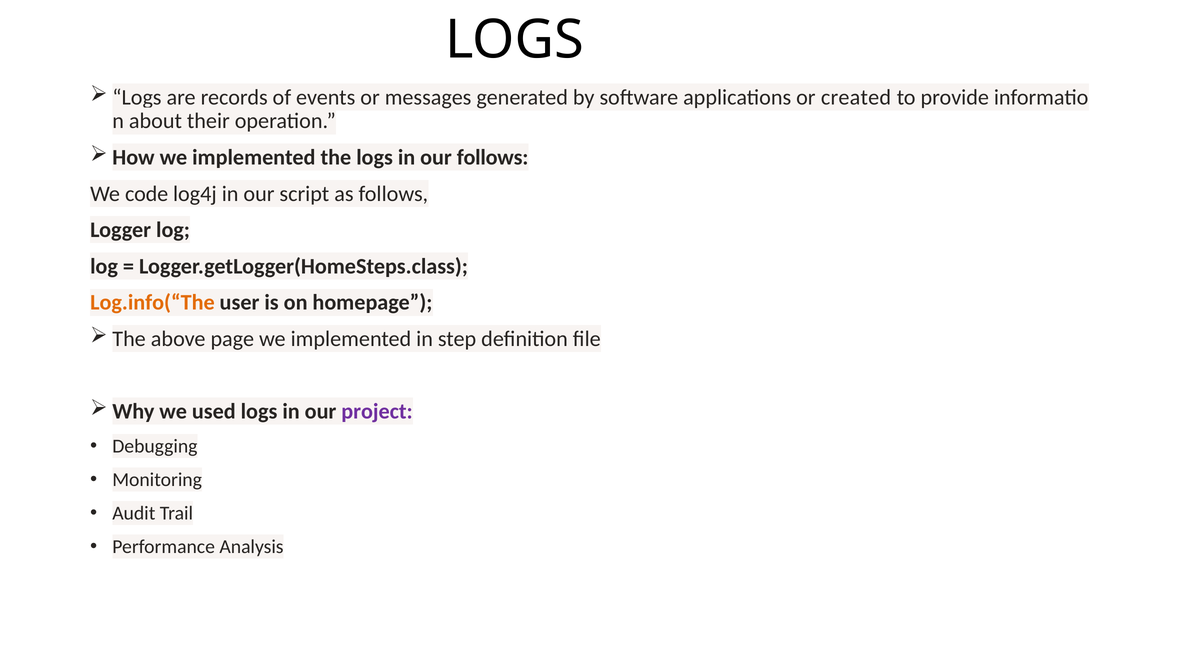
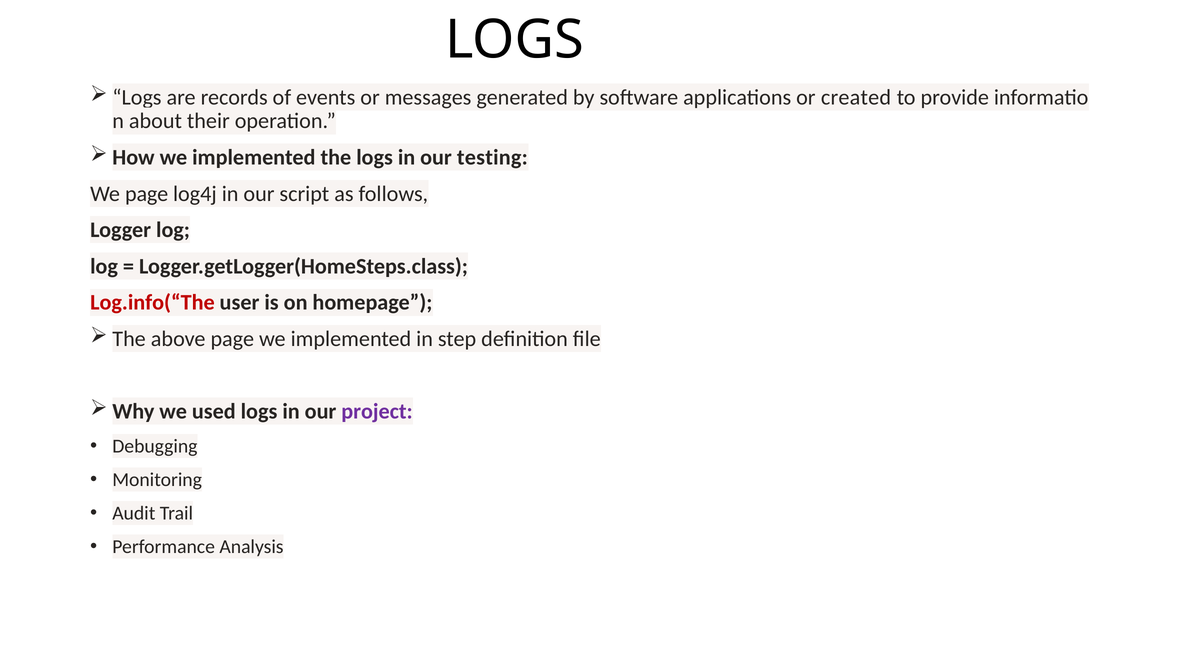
our follows: follows -> testing
We code: code -> page
Log.info(“The colour: orange -> red
